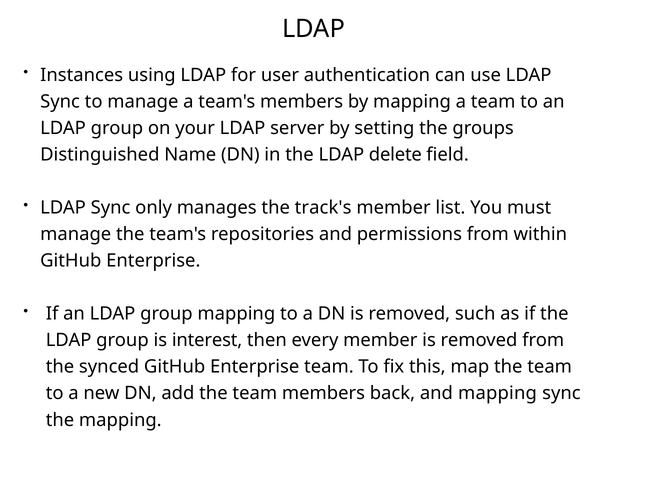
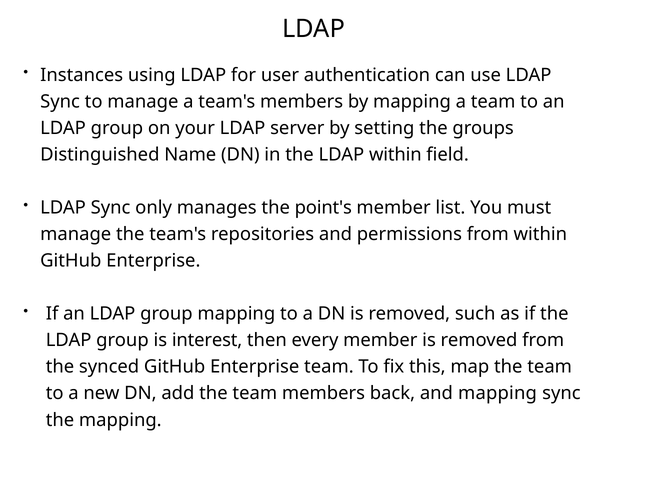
LDAP delete: delete -> within
track's: track's -> point's
